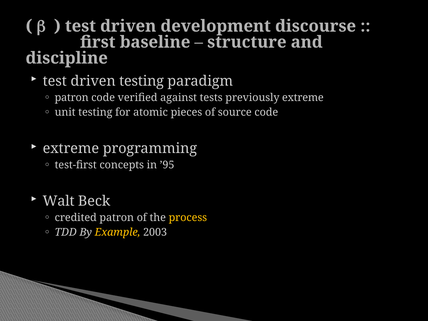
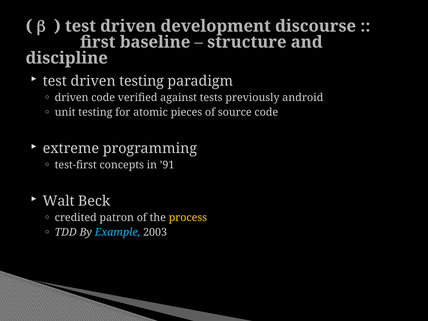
patron at (72, 98): patron -> driven
previously extreme: extreme -> android
’95: ’95 -> ’91
Example colour: yellow -> light blue
